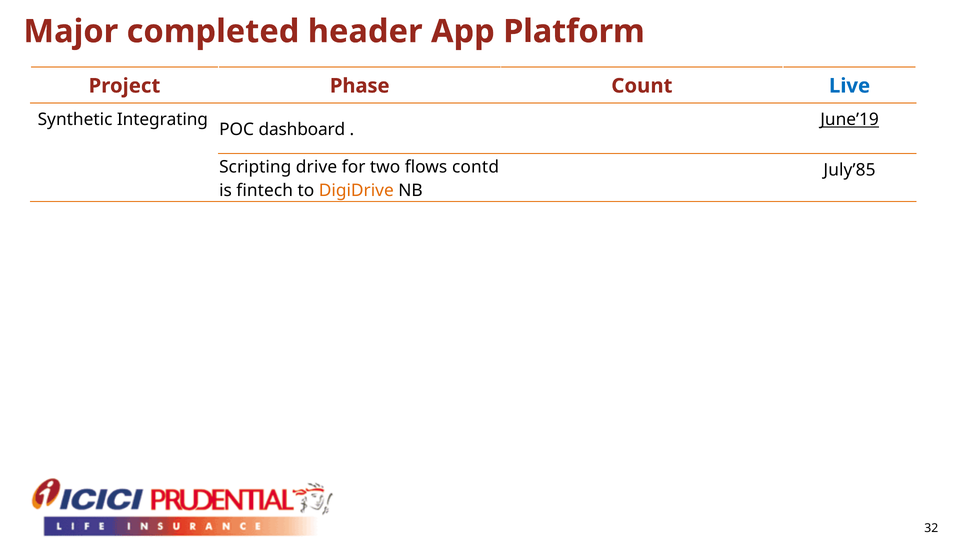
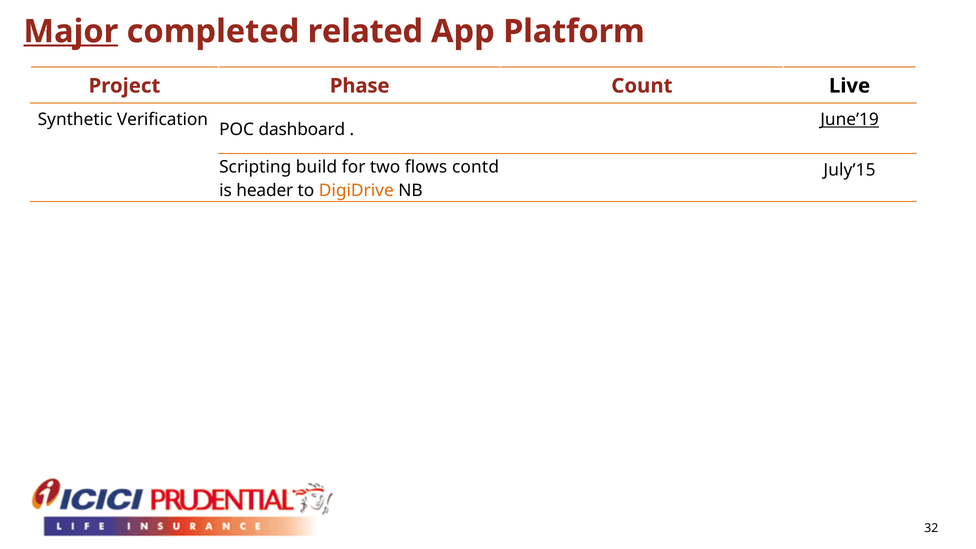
Major underline: none -> present
header: header -> related
Live colour: blue -> black
Integrating: Integrating -> Verification
drive: drive -> build
July’85: July’85 -> July’15
fintech: fintech -> header
